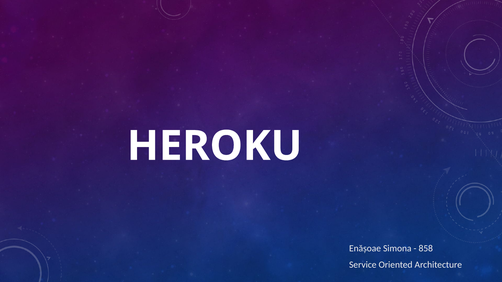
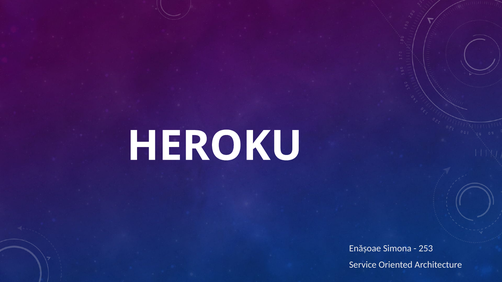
858: 858 -> 253
